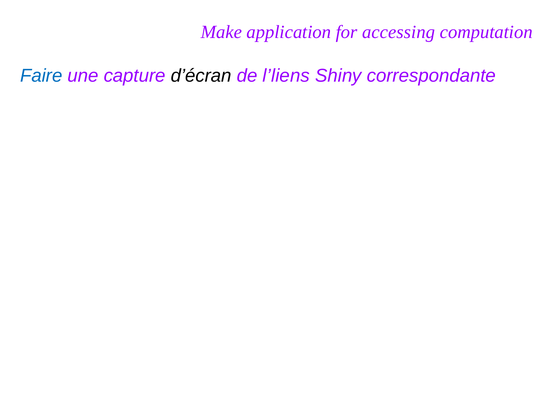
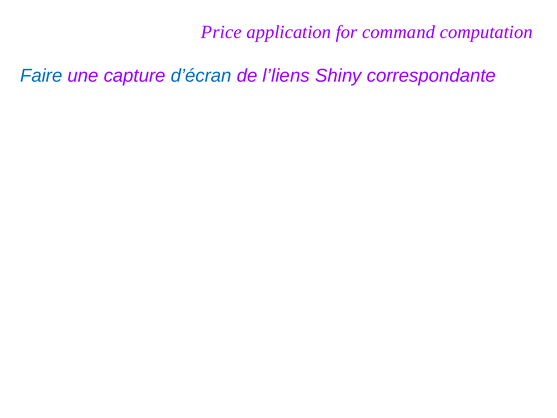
Make: Make -> Price
accessing: accessing -> command
d’écran colour: black -> blue
